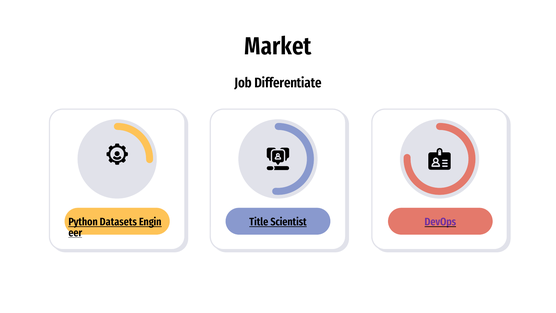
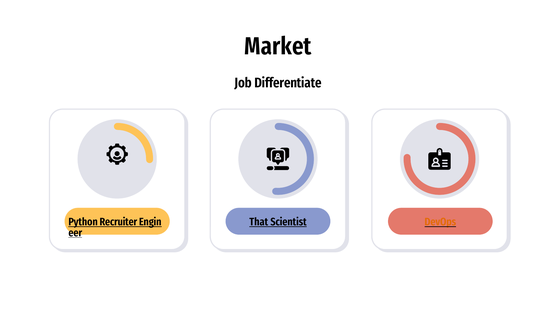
Datasets: Datasets -> Recruiter
Title: Title -> That
DevOps colour: purple -> orange
